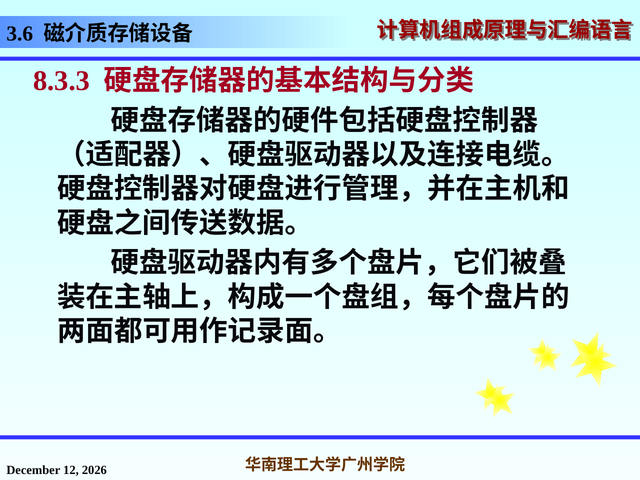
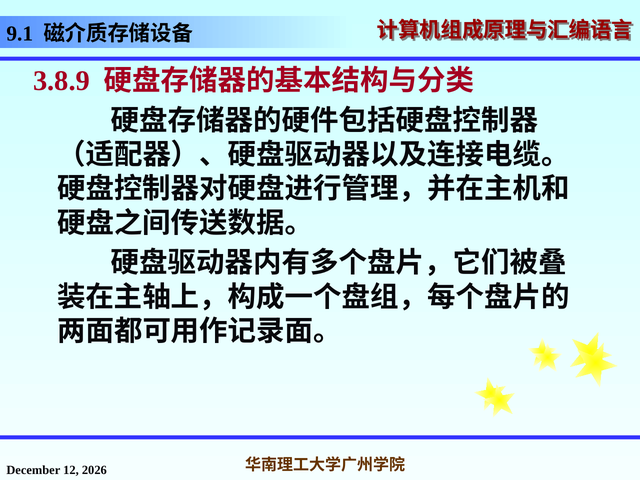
3.6: 3.6 -> 9.1
8.3.3: 8.3.3 -> 3.8.9
